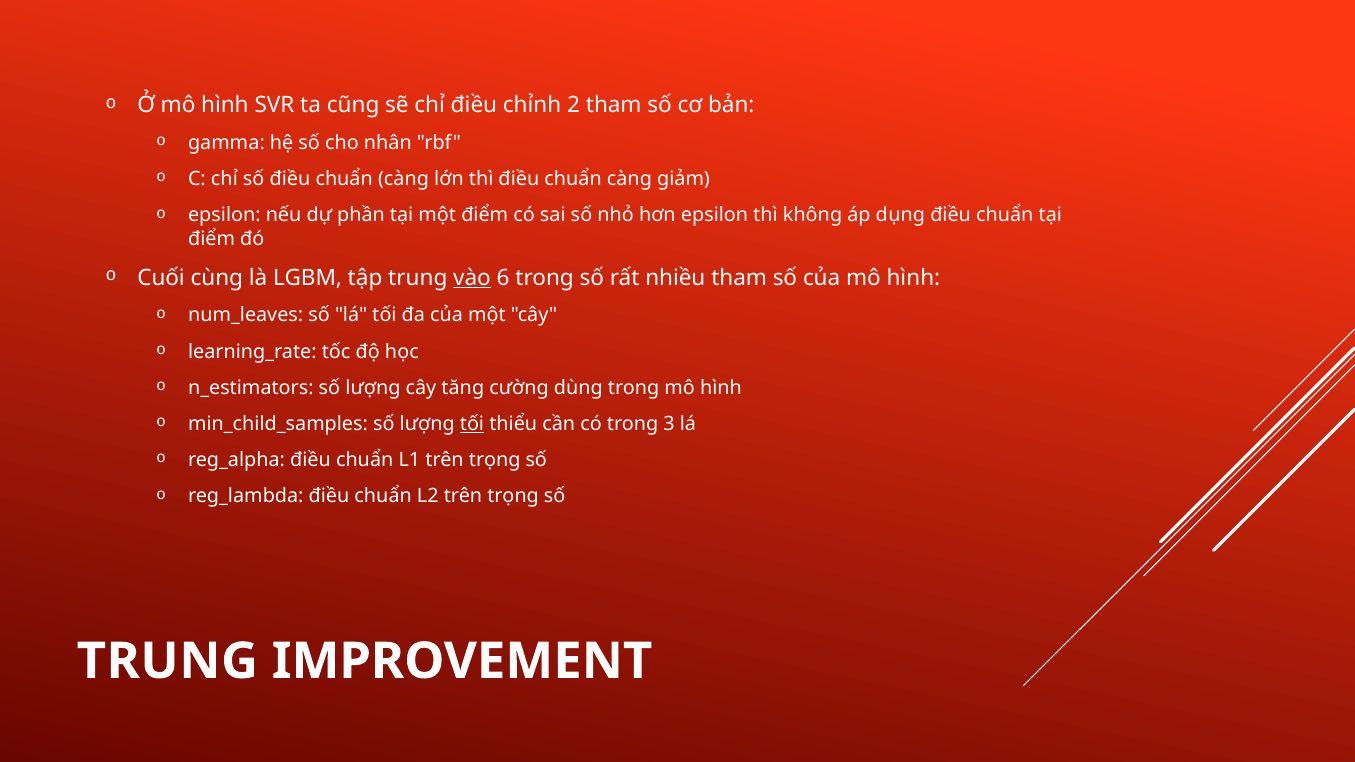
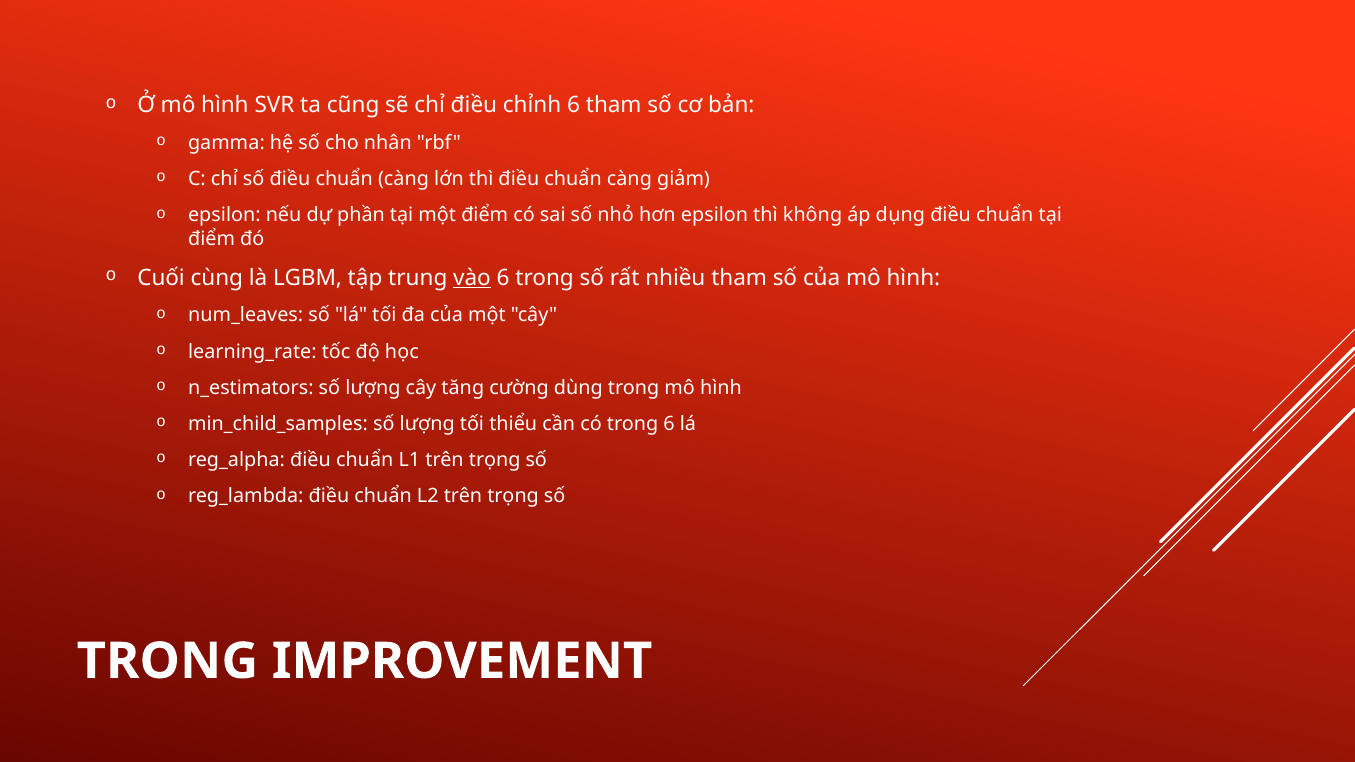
chỉnh 2: 2 -> 6
tối at (472, 424) underline: present -> none
trong 3: 3 -> 6
TRUNG at (167, 661): TRUNG -> TRONG
